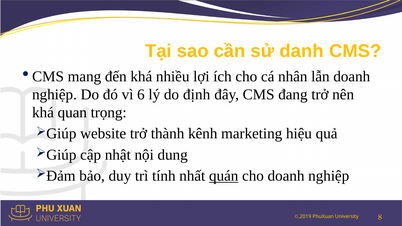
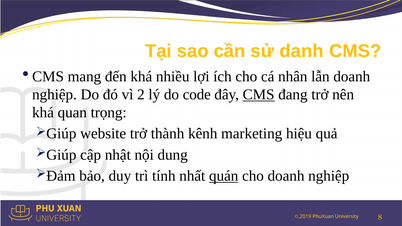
6: 6 -> 2
định: định -> code
CMS at (259, 95) underline: none -> present
